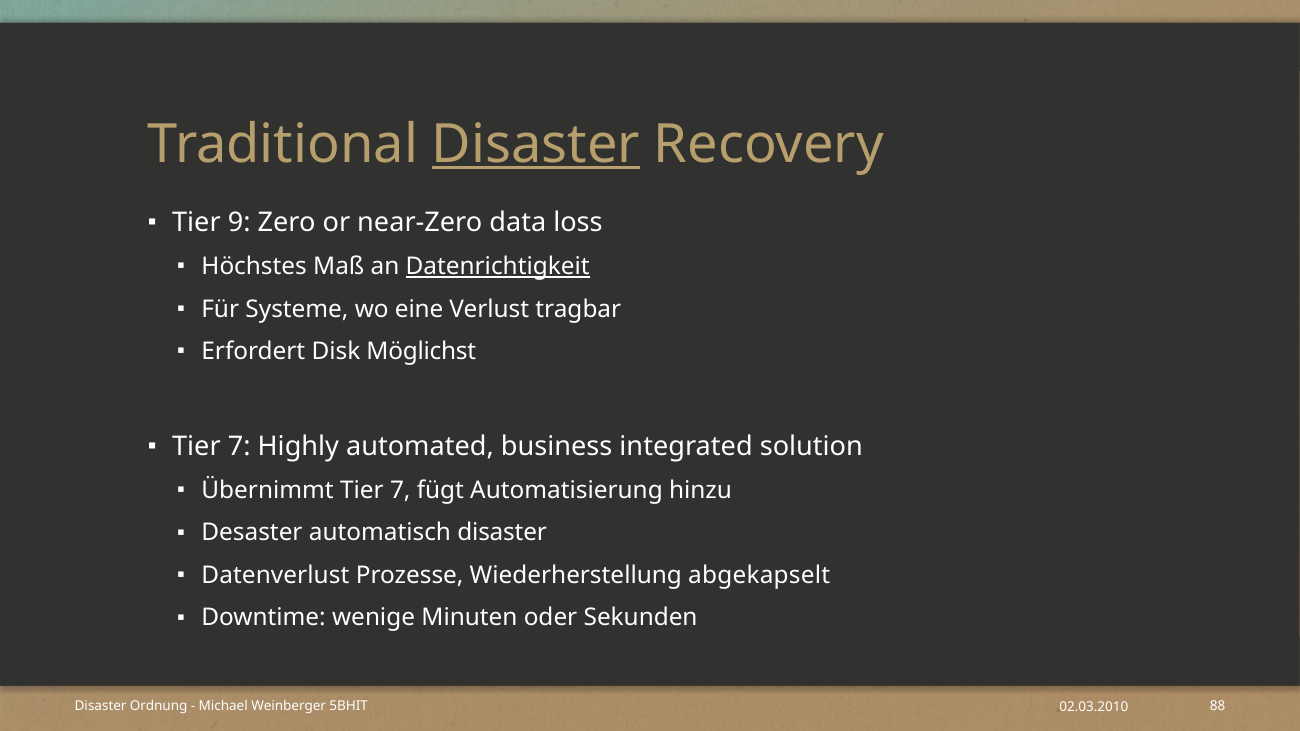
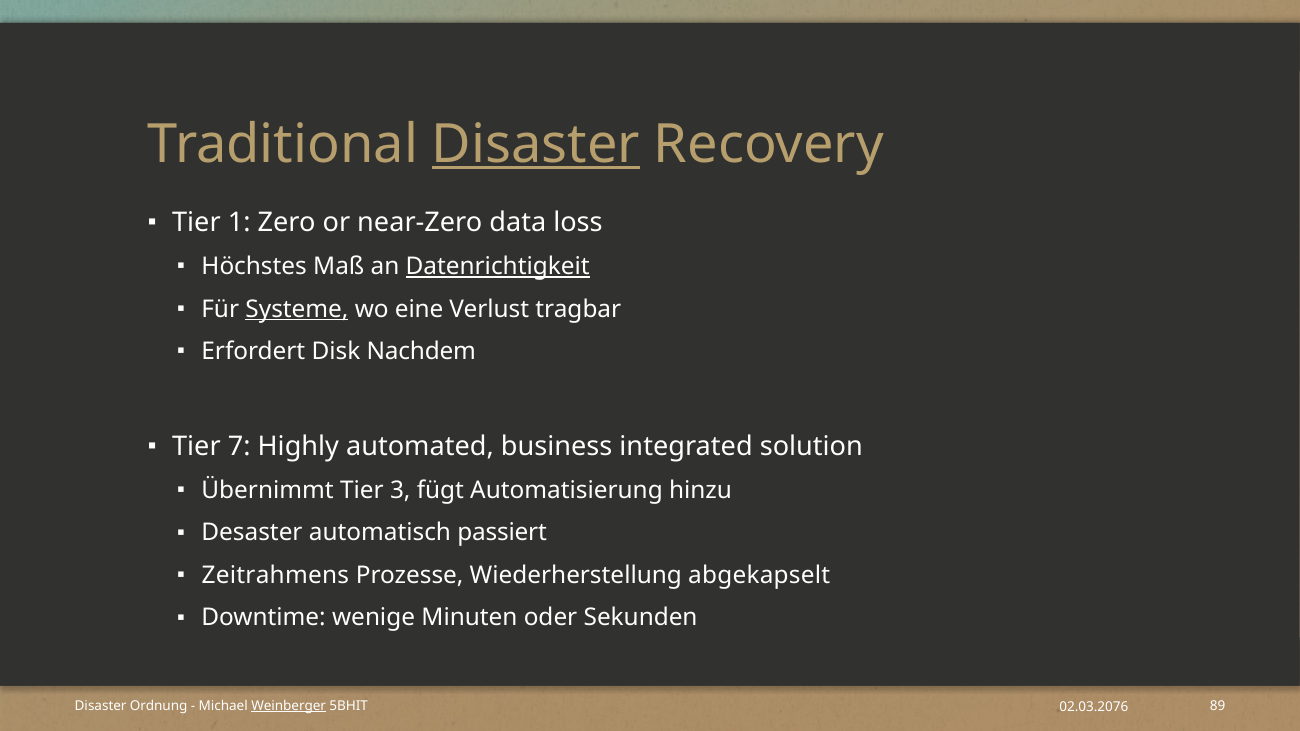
9: 9 -> 1
Systeme underline: none -> present
Möglichst: Möglichst -> Nachdem
Übernimmt Tier 7: 7 -> 3
automatisch disaster: disaster -> passiert
Datenverlust: Datenverlust -> Zeitrahmens
Weinberger underline: none -> present
88: 88 -> 89
02.03.2010: 02.03.2010 -> 02.03.2076
